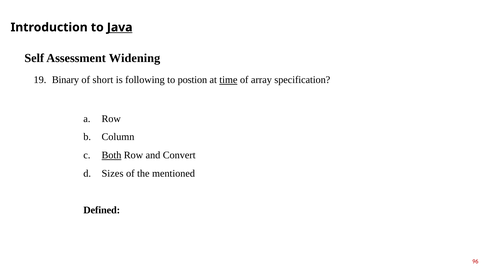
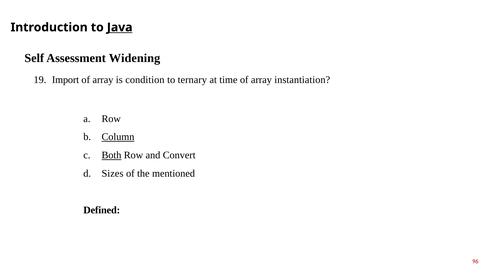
Binary: Binary -> Import
short at (103, 80): short -> array
following: following -> condition
postion: postion -> ternary
time underline: present -> none
specification: specification -> instantiation
Column underline: none -> present
